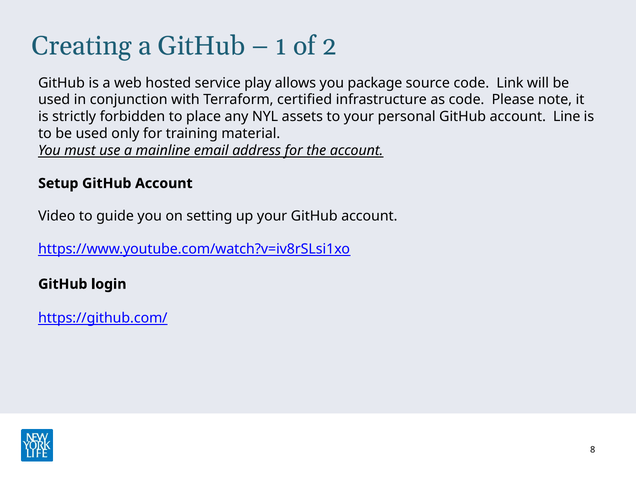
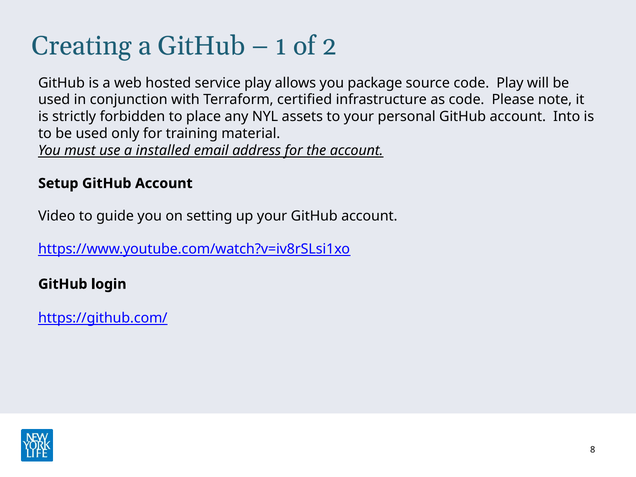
code Link: Link -> Play
Line: Line -> Into
mainline: mainline -> installed
